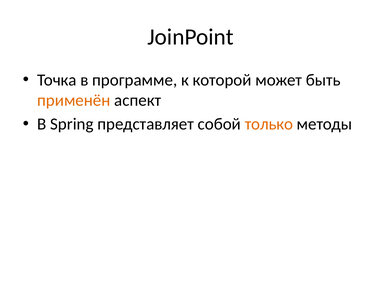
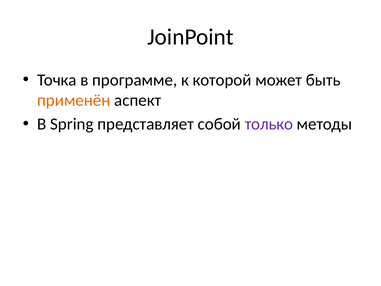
только colour: orange -> purple
